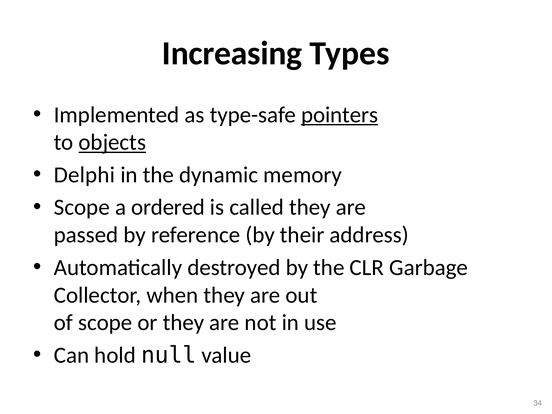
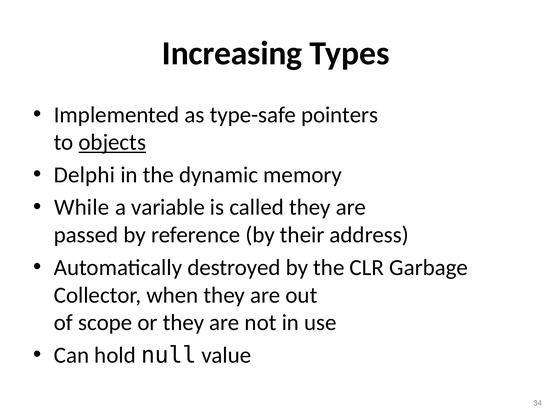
pointers underline: present -> none
Scope at (82, 207): Scope -> While
ordered: ordered -> variable
